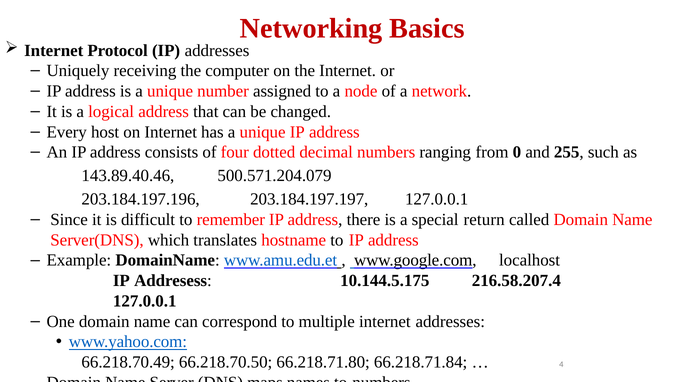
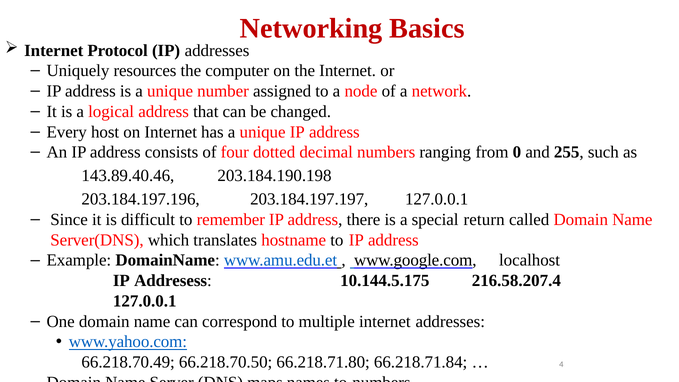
receiving: receiving -> resources
500.571.204.079: 500.571.204.079 -> 203.184.190.198
